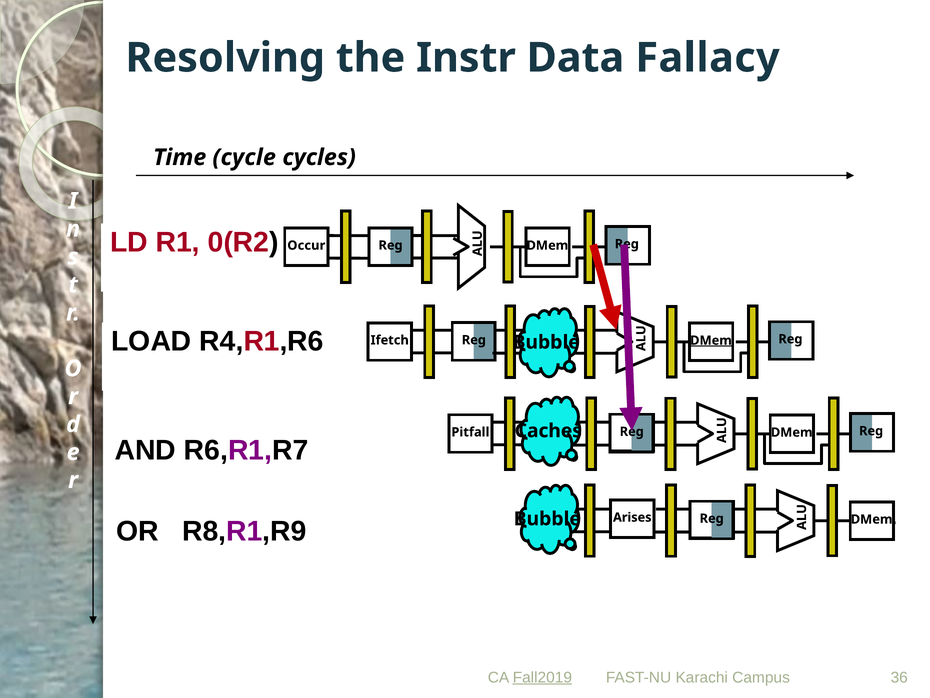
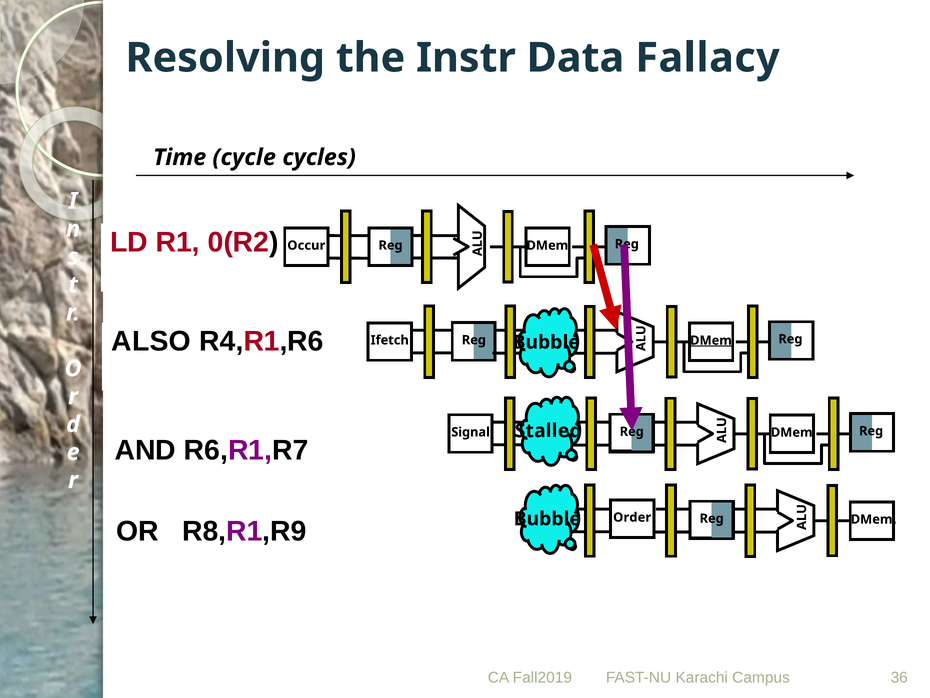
LOAD: LOAD -> ALSO
Caches: Caches -> Stalled
Pitfall: Pitfall -> Signal
Arises: Arises -> Order
Fall2019 underline: present -> none
